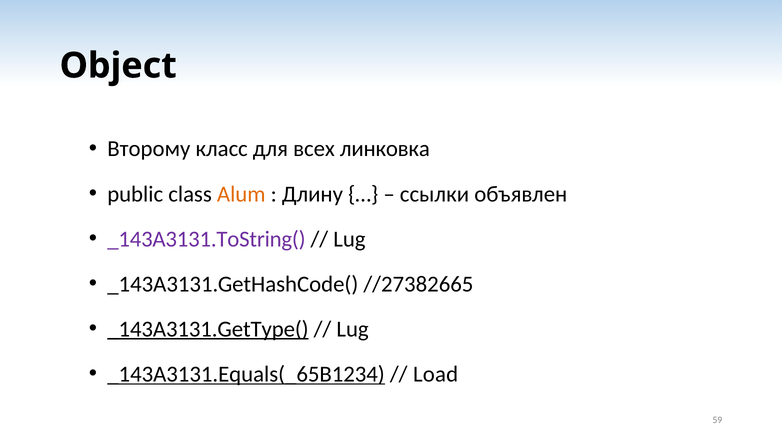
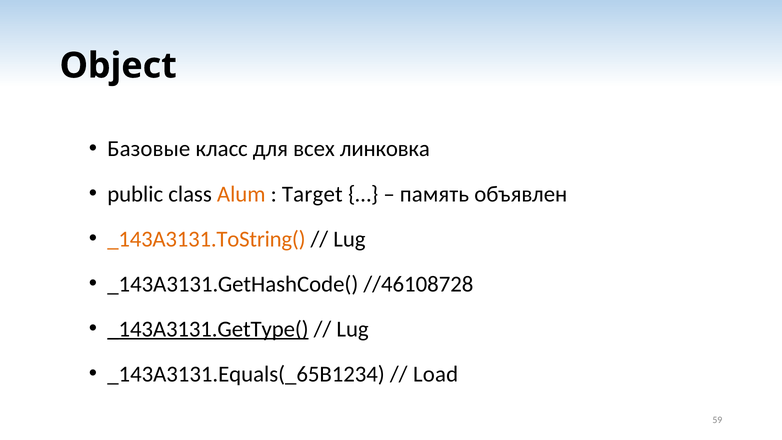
Второму: Второму -> Базовые
Длину: Длину -> Target
ссылки: ссылки -> память
_143A3131.ToString( colour: purple -> orange
//27382665: //27382665 -> //46108728
_143A3131.Equals(_65B1234 underline: present -> none
